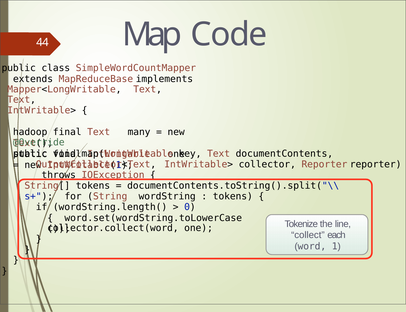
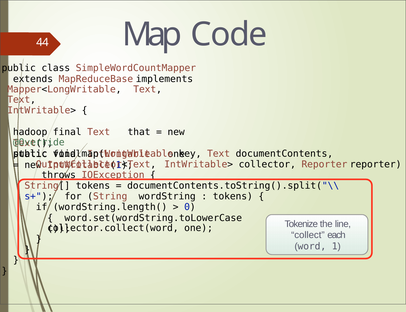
many: many -> that
